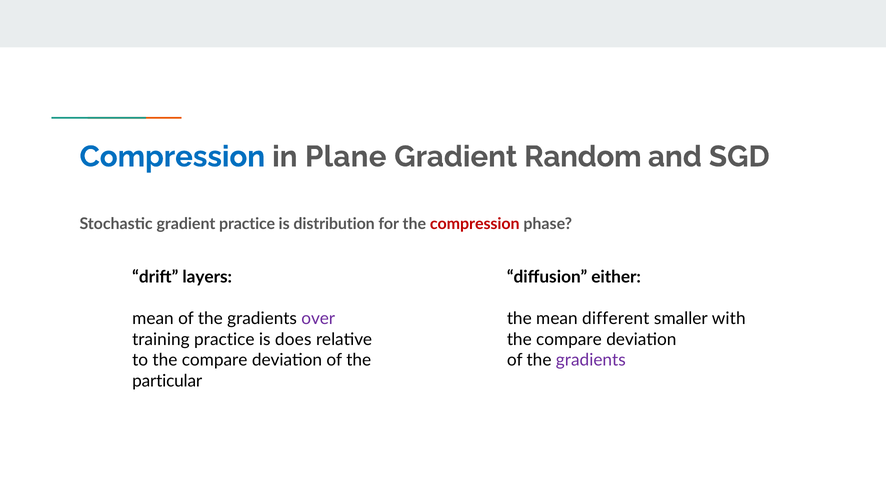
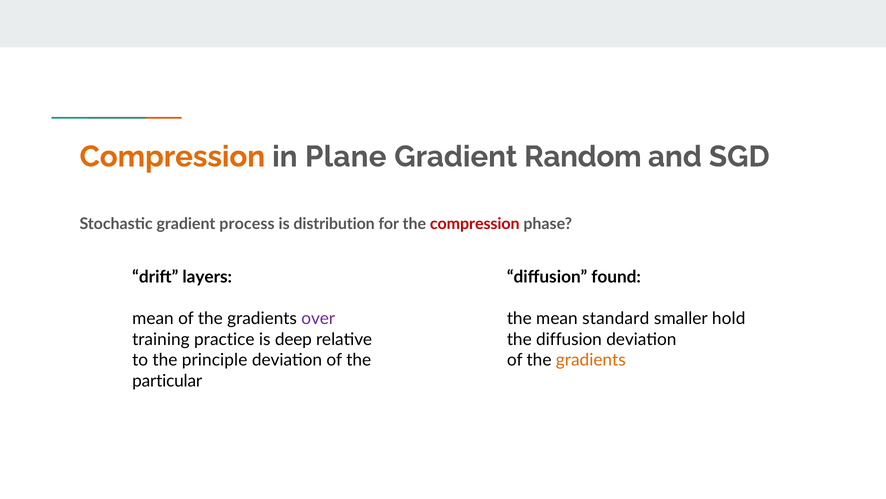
Compression at (172, 156) colour: blue -> orange
gradient practice: practice -> process
either: either -> found
different: different -> standard
with: with -> hold
does: does -> deep
compare at (569, 339): compare -> diffusion
to the compare: compare -> principle
gradients at (591, 360) colour: purple -> orange
